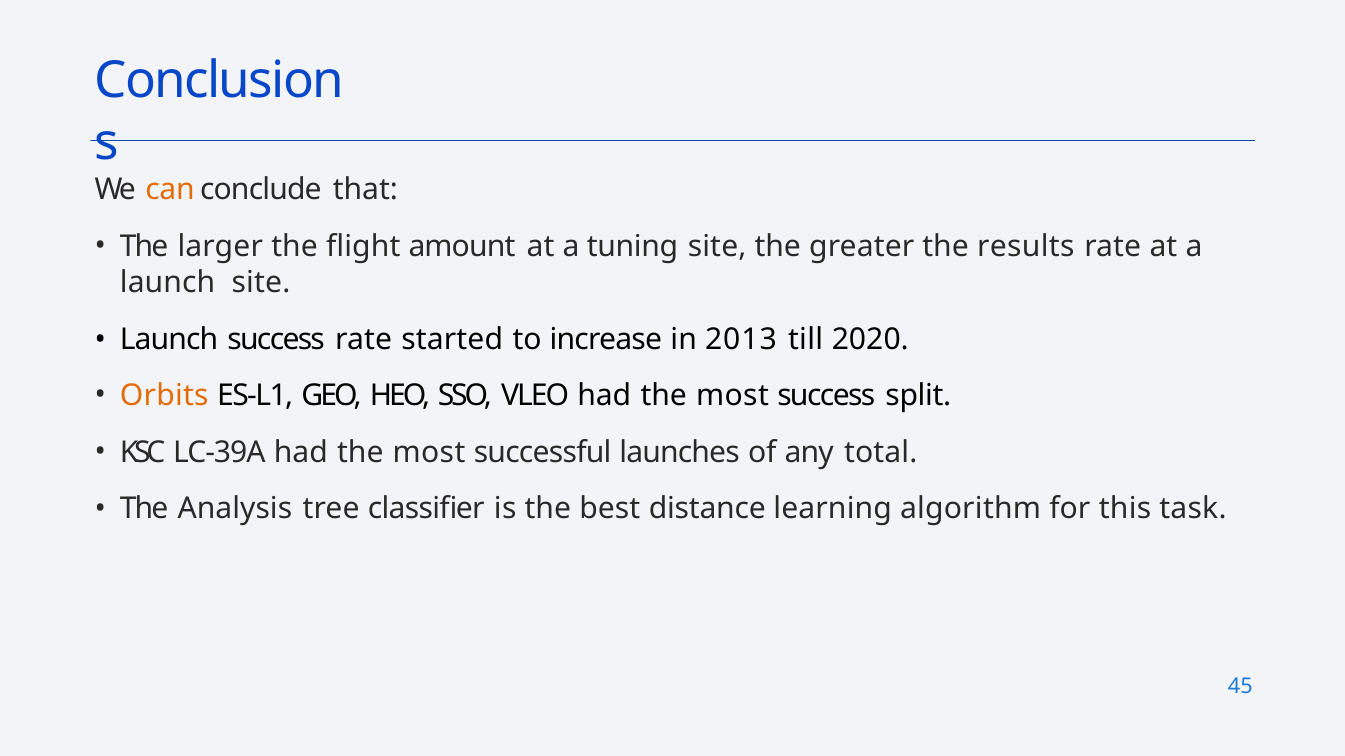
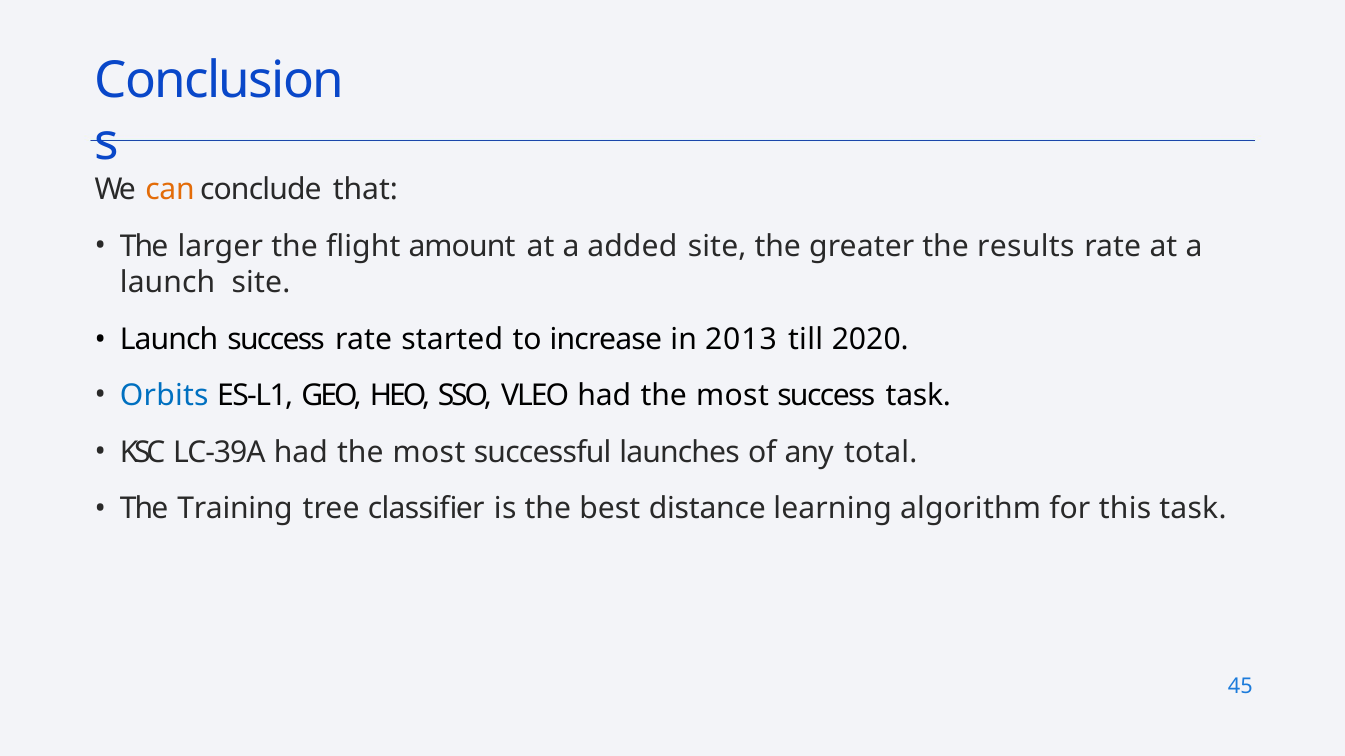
tuning: tuning -> added
Orbits colour: orange -> blue
success split: split -> task
Analysis: Analysis -> Training
